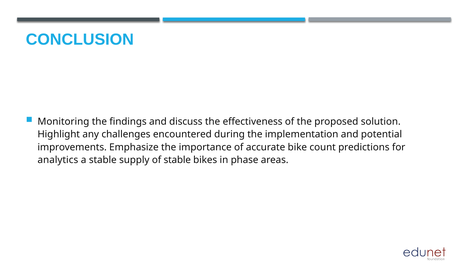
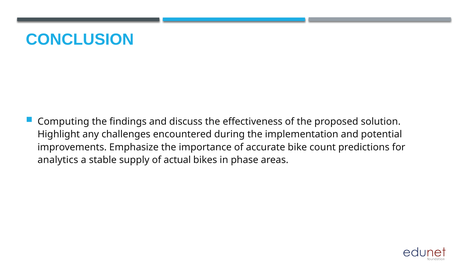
Monitoring: Monitoring -> Computing
of stable: stable -> actual
